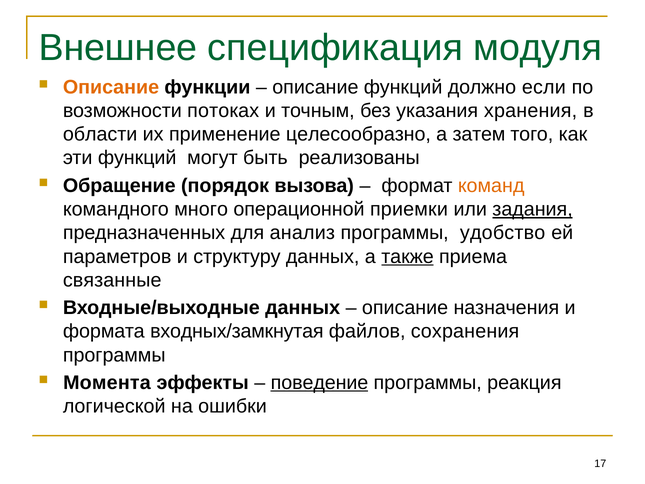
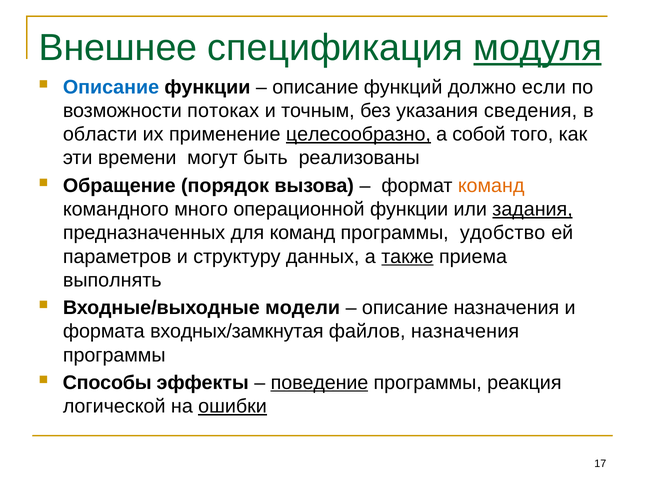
модуля underline: none -> present
Описание at (111, 87) colour: orange -> blue
хранения: хранения -> сведения
целесообразно underline: none -> present
затем: затем -> собой
эти функций: функций -> времени
операционной приемки: приемки -> функции
для анализ: анализ -> команд
связанные: связанные -> выполнять
Входные/выходные данных: данных -> модели
файлов сохранения: сохранения -> назначения
Момента: Момента -> Способы
ошибки underline: none -> present
